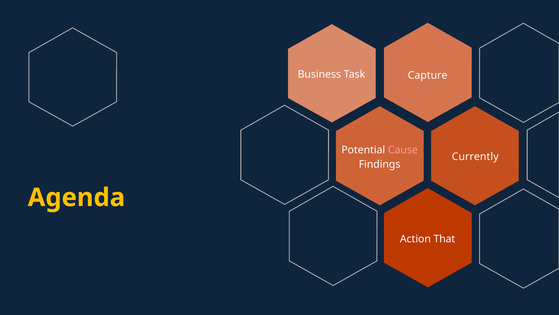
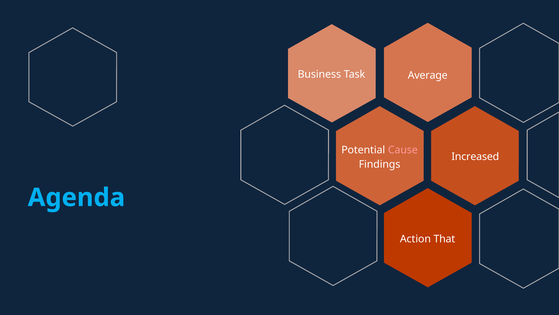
Capture: Capture -> Average
Currently: Currently -> Increased
Agenda colour: yellow -> light blue
